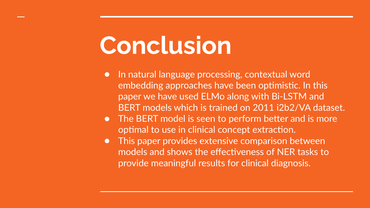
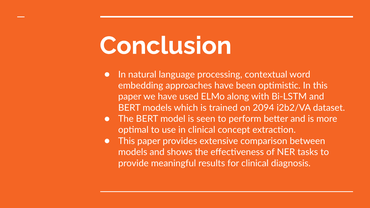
2011: 2011 -> 2094
